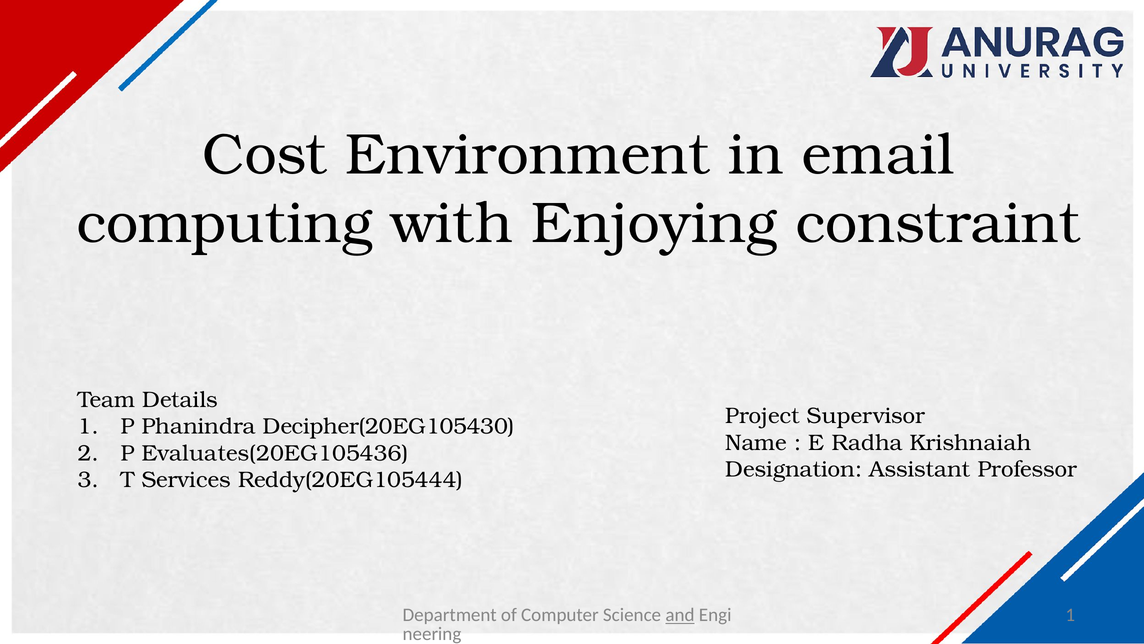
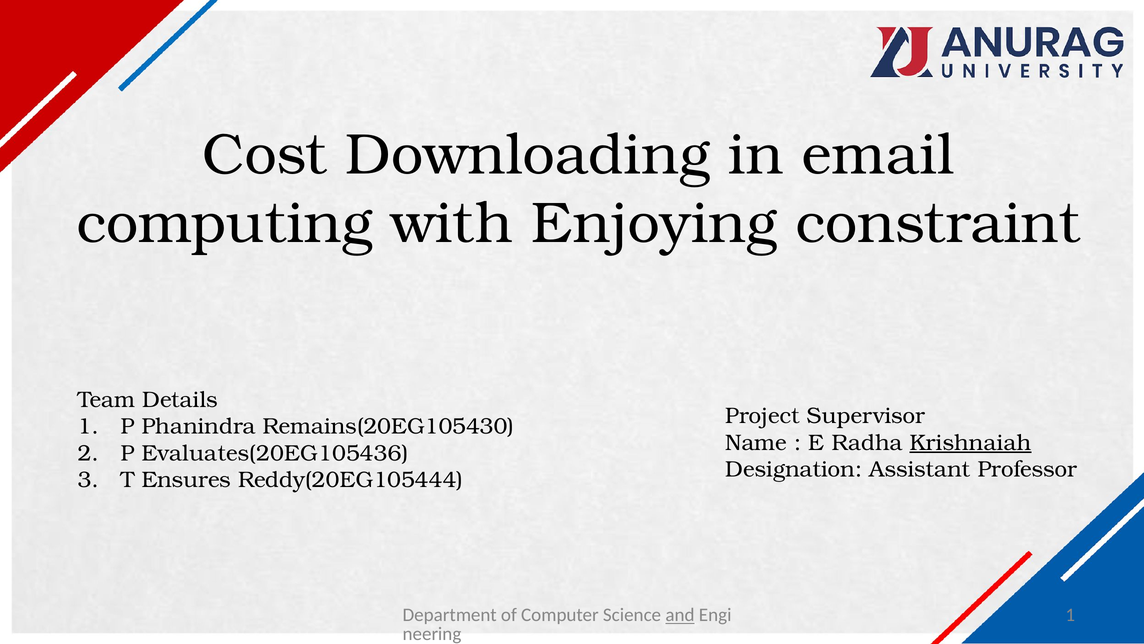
Environment: Environment -> Downloading
Decipher(20EG105430: Decipher(20EG105430 -> Remains(20EG105430
Krishnaiah underline: none -> present
Services: Services -> Ensures
